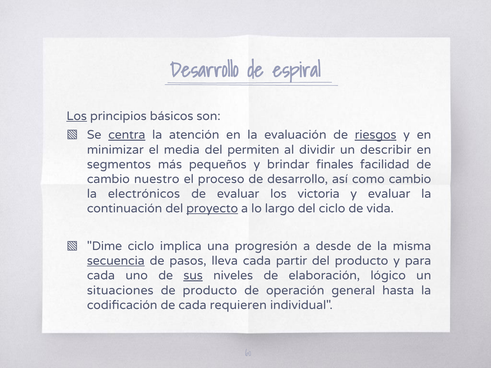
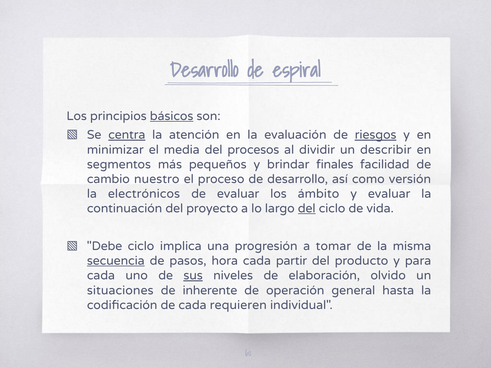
Los at (77, 116) underline: present -> none
básicos underline: none -> present
permiten: permiten -> procesos
como cambio: cambio -> versión
victoria: victoria -> ámbito
proyecto underline: present -> none
del at (307, 209) underline: none -> present
Dime: Dime -> Debe
desde: desde -> tomar
lleva: lleva -> hora
lógico: lógico -> olvido
de producto: producto -> inherente
